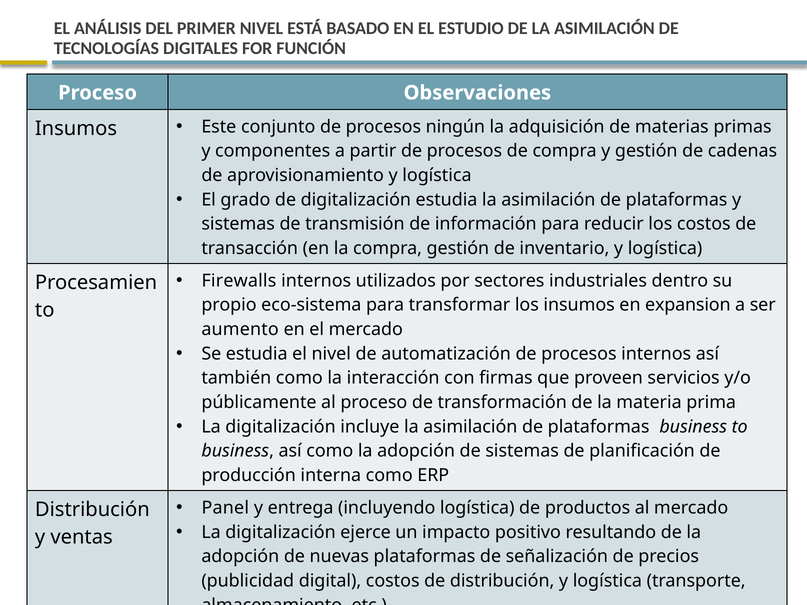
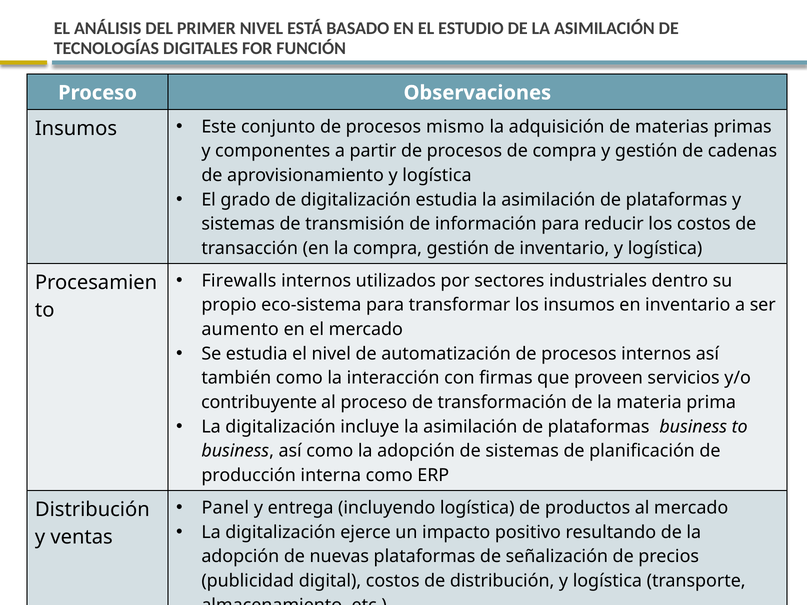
ningún: ningún -> mismo
en expansion: expansion -> inventario
públicamente: públicamente -> contribuyente
